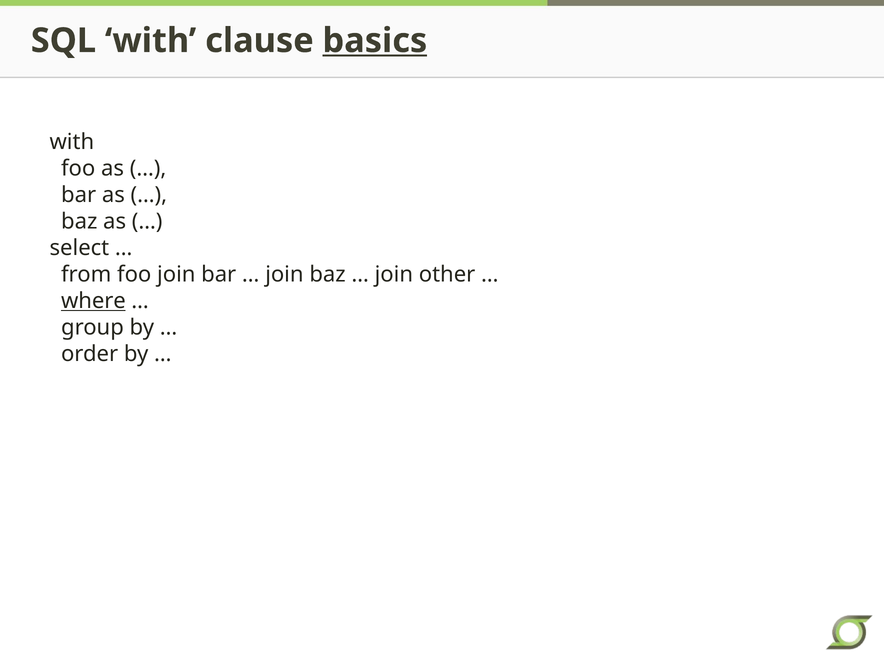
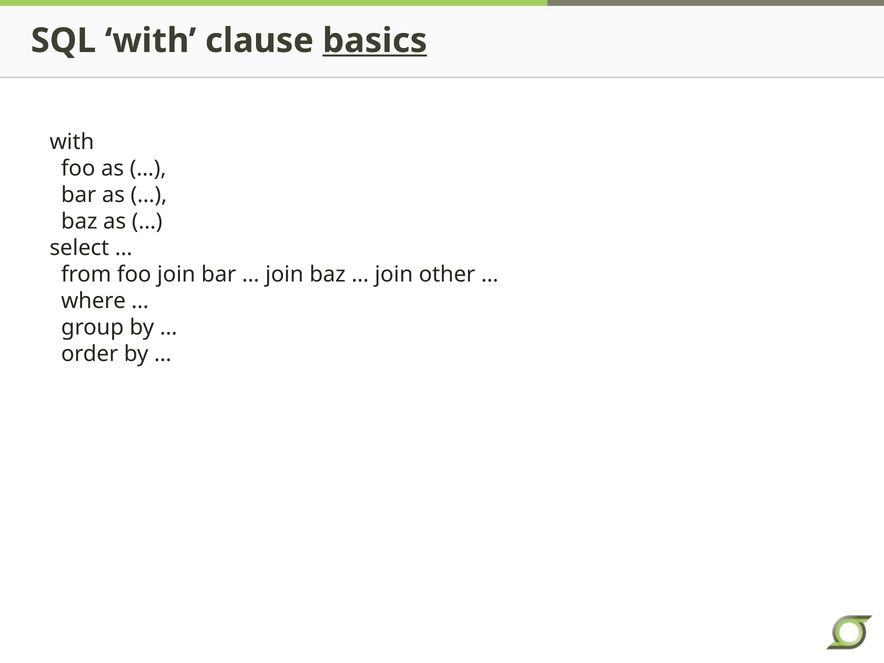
where underline: present -> none
